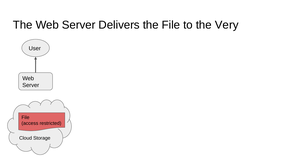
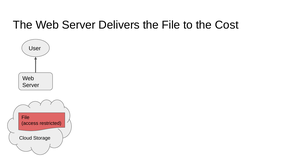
Very: Very -> Cost
